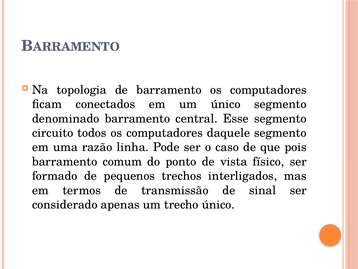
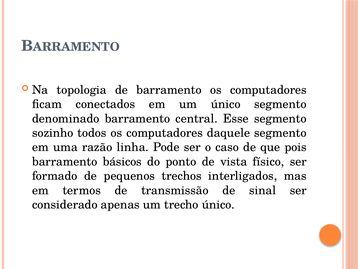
circuito: circuito -> sozinho
comum: comum -> básicos
